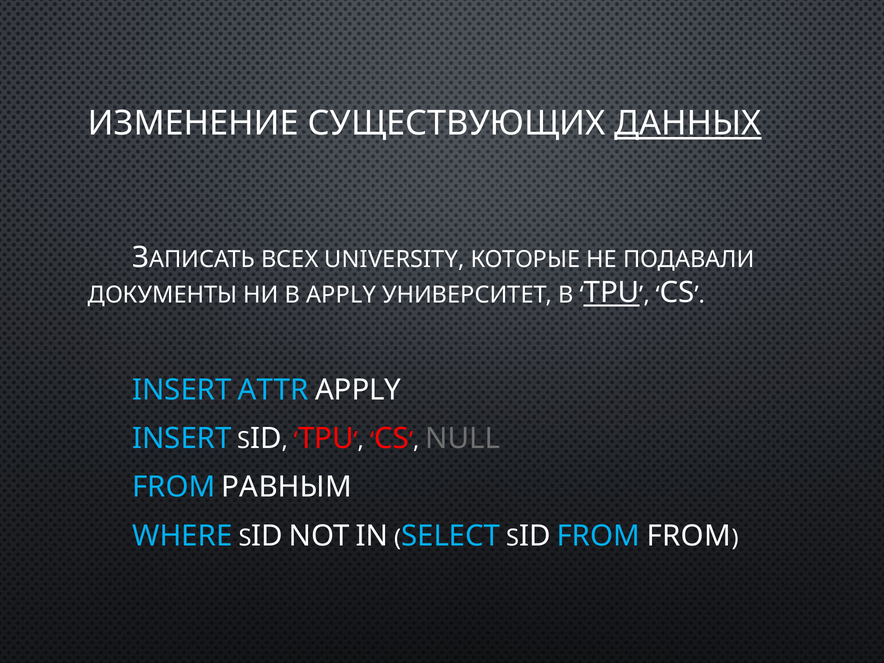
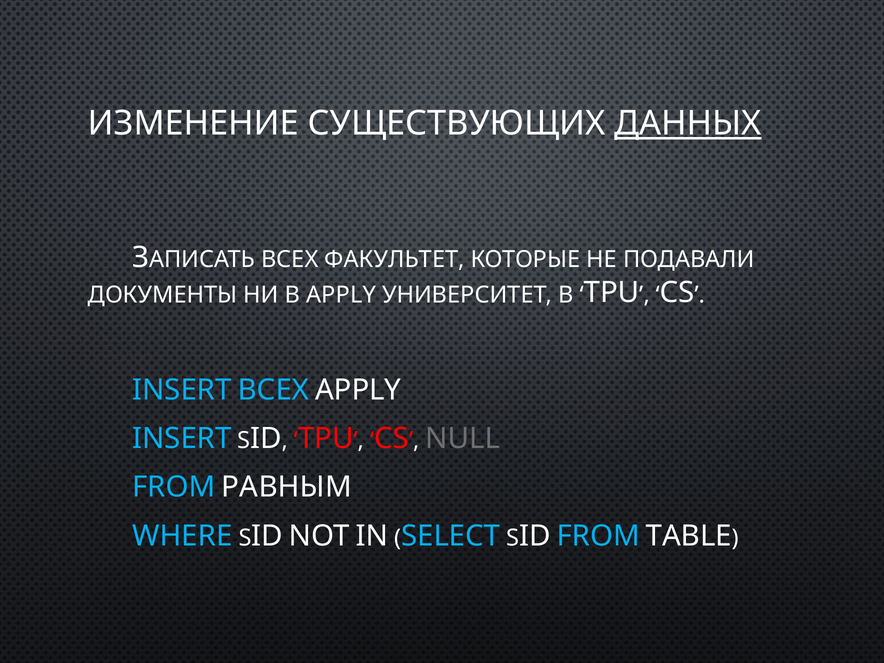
UNIVERSITY: UNIVERSITY -> ФАКУЛЬТЕТ
TPU at (612, 293) underline: present -> none
INSERT ATTR: ATTR -> ВСЕХ
FROM FROM: FROM -> TABLE
